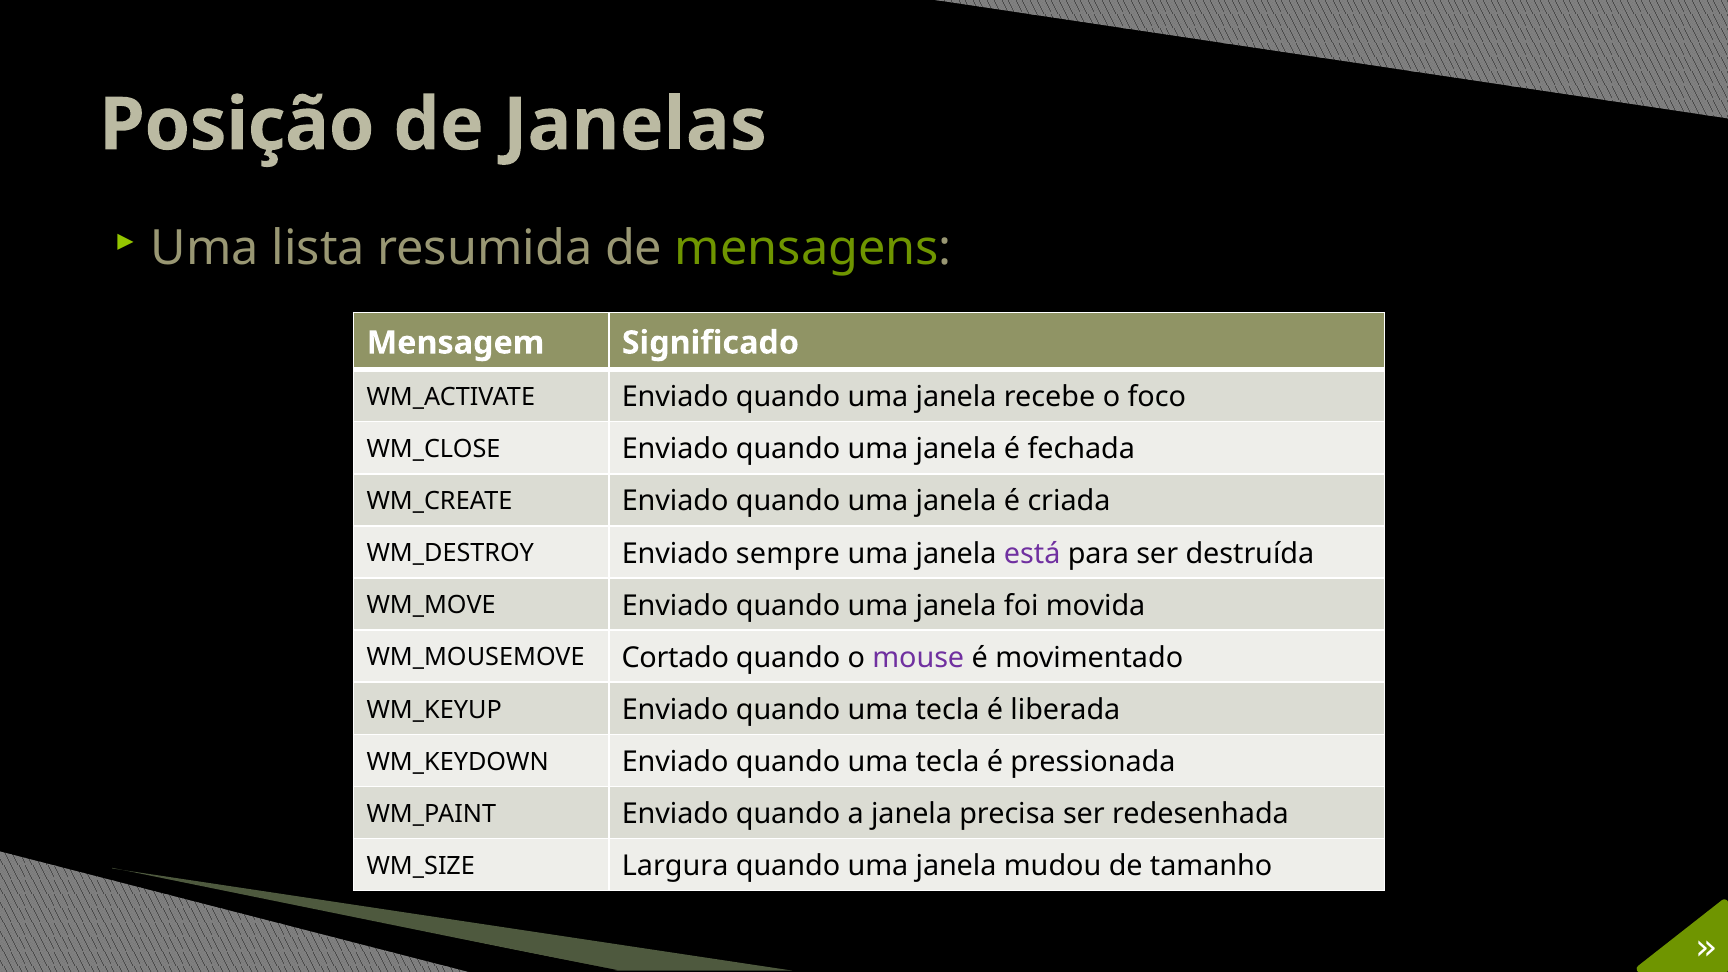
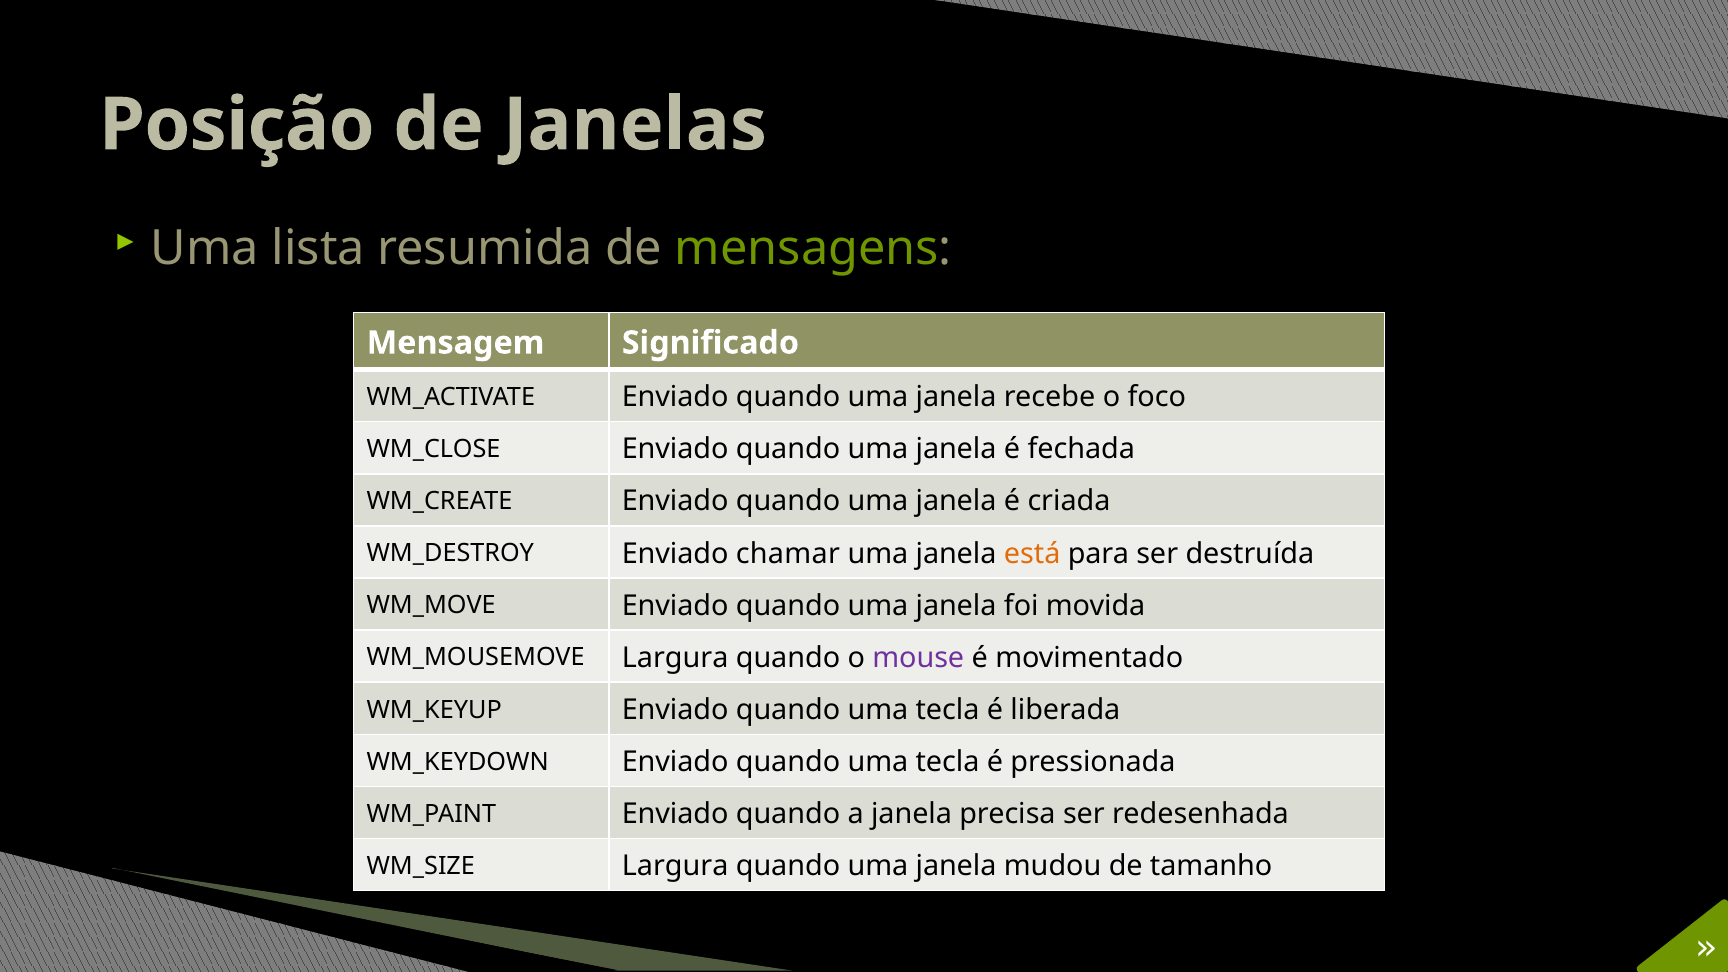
sempre: sempre -> chamar
está colour: purple -> orange
Cortado at (675, 658): Cortado -> Largura
